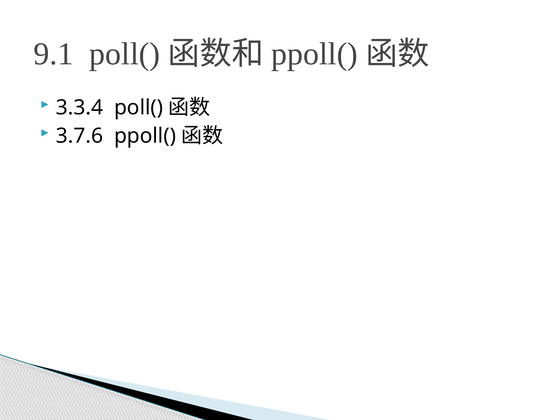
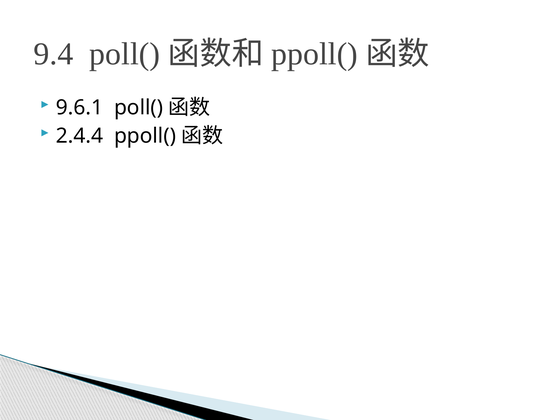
9.1: 9.1 -> 9.4
3.3.4: 3.3.4 -> 9.6.1
3.7.6: 3.7.6 -> 2.4.4
